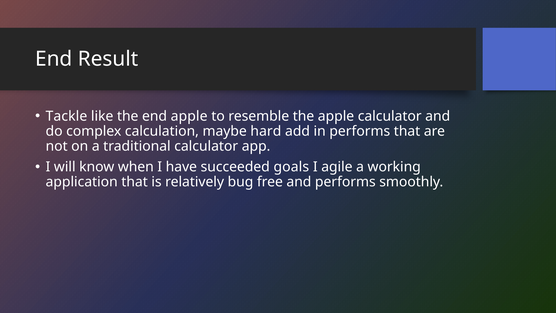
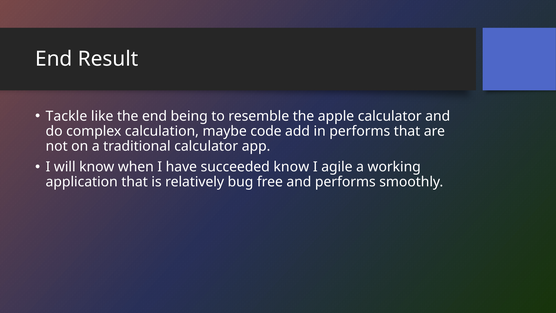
end apple: apple -> being
hard: hard -> code
succeeded goals: goals -> know
